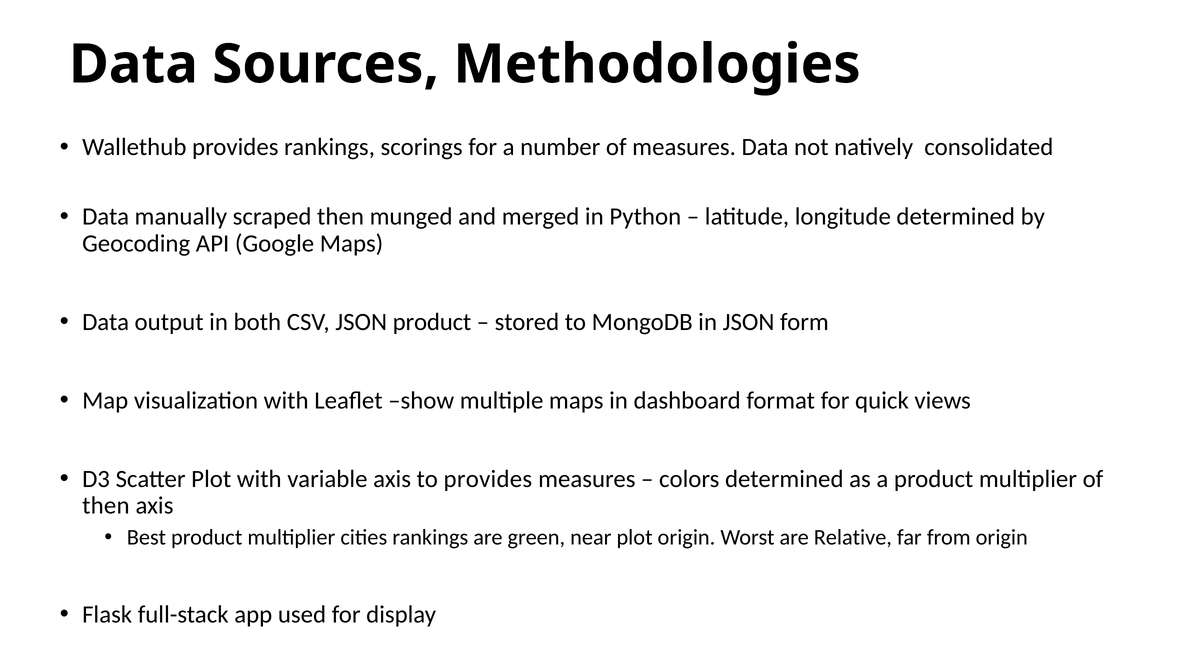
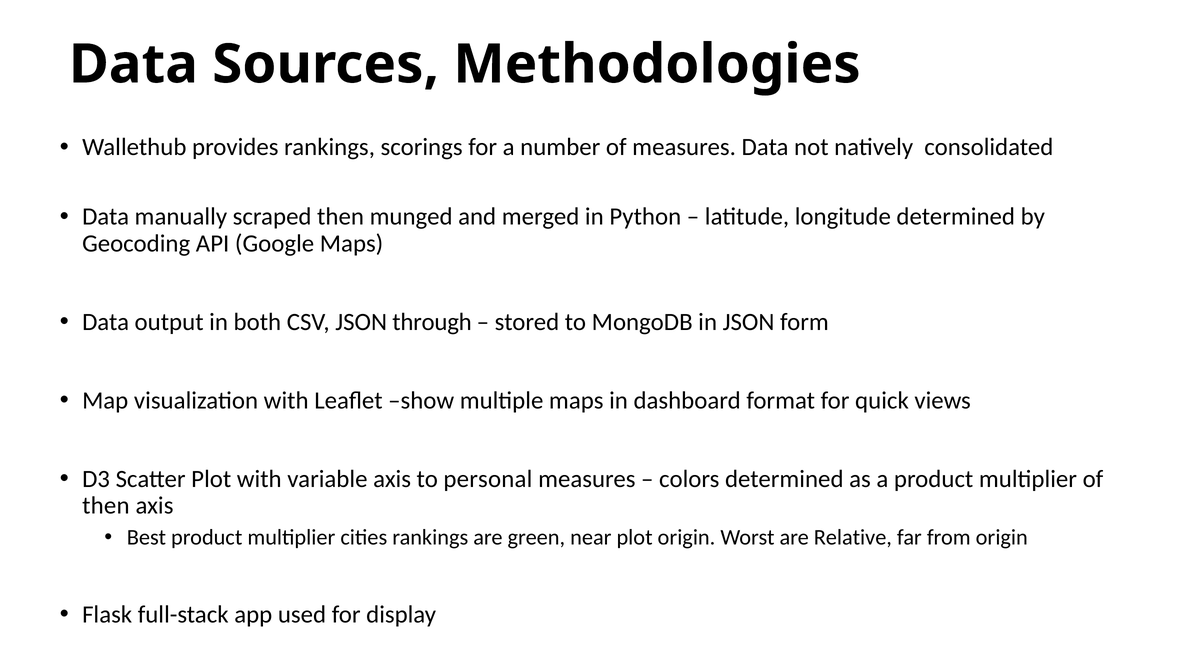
JSON product: product -> through
to provides: provides -> personal
